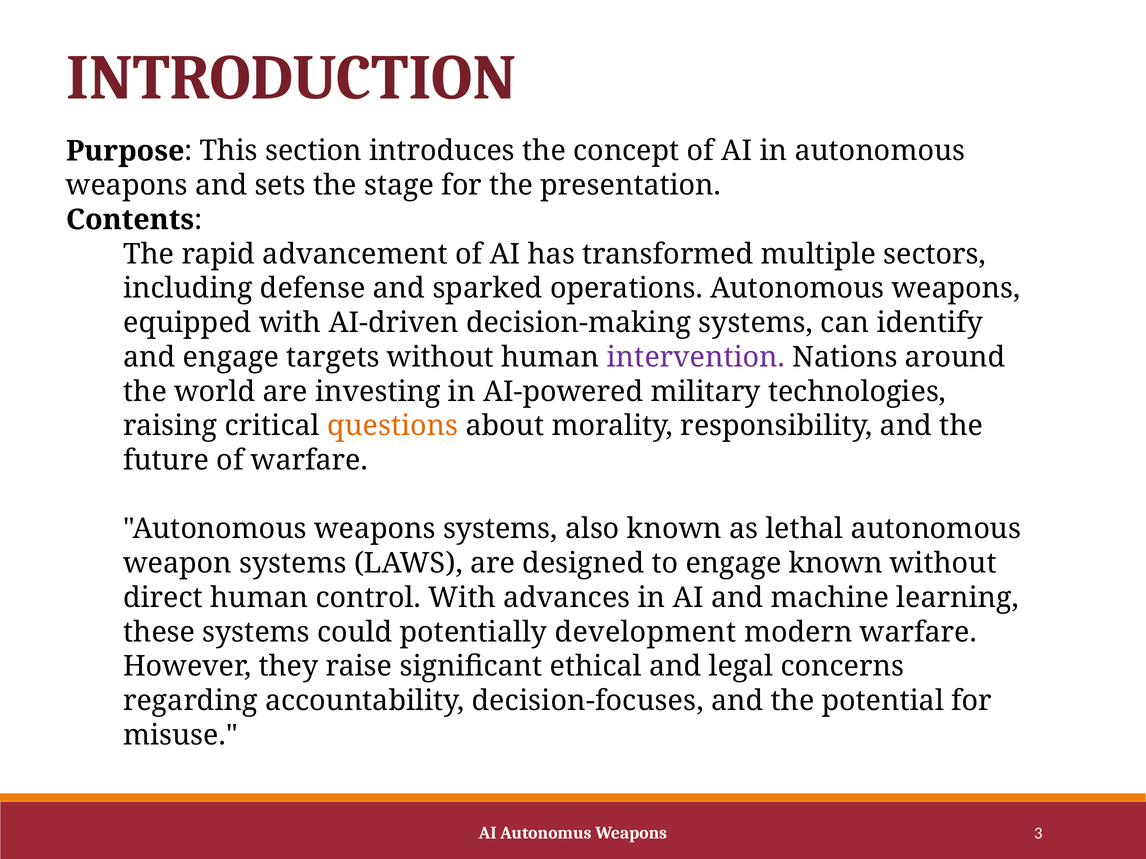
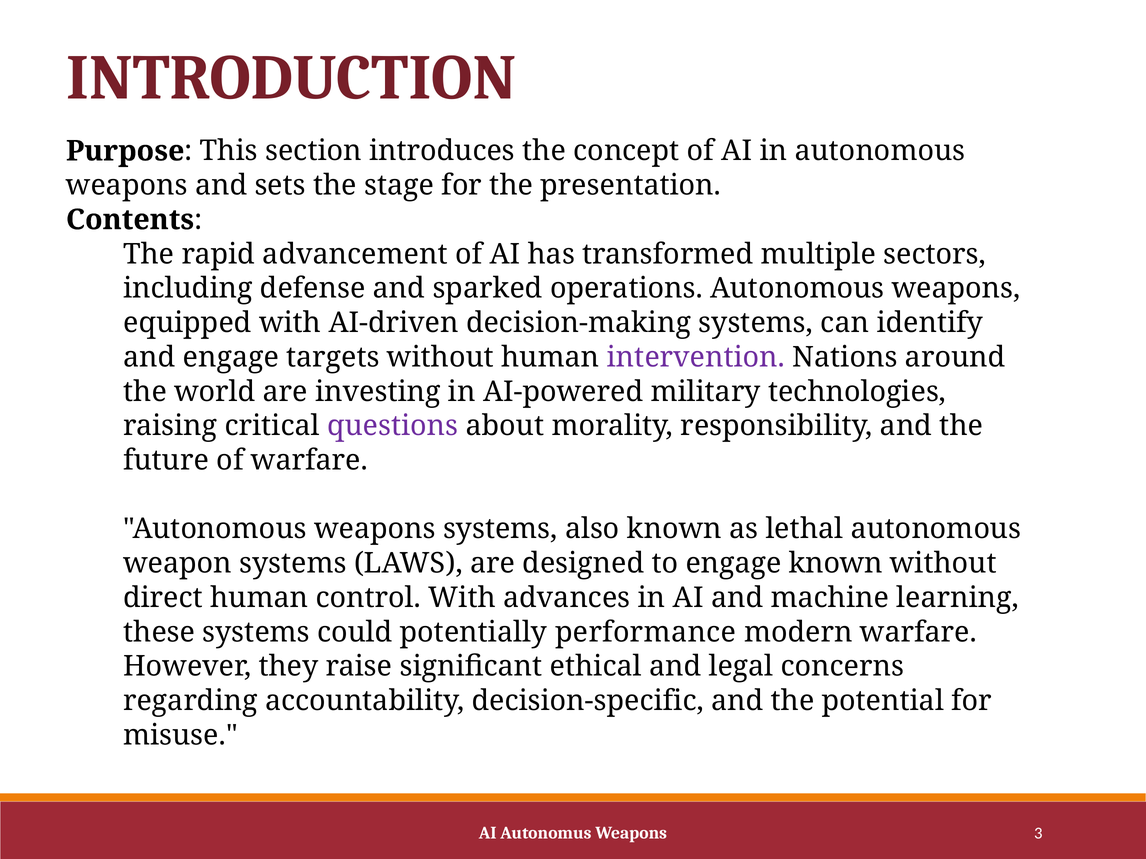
questions colour: orange -> purple
development: development -> performance
decision-focuses: decision-focuses -> decision-specific
